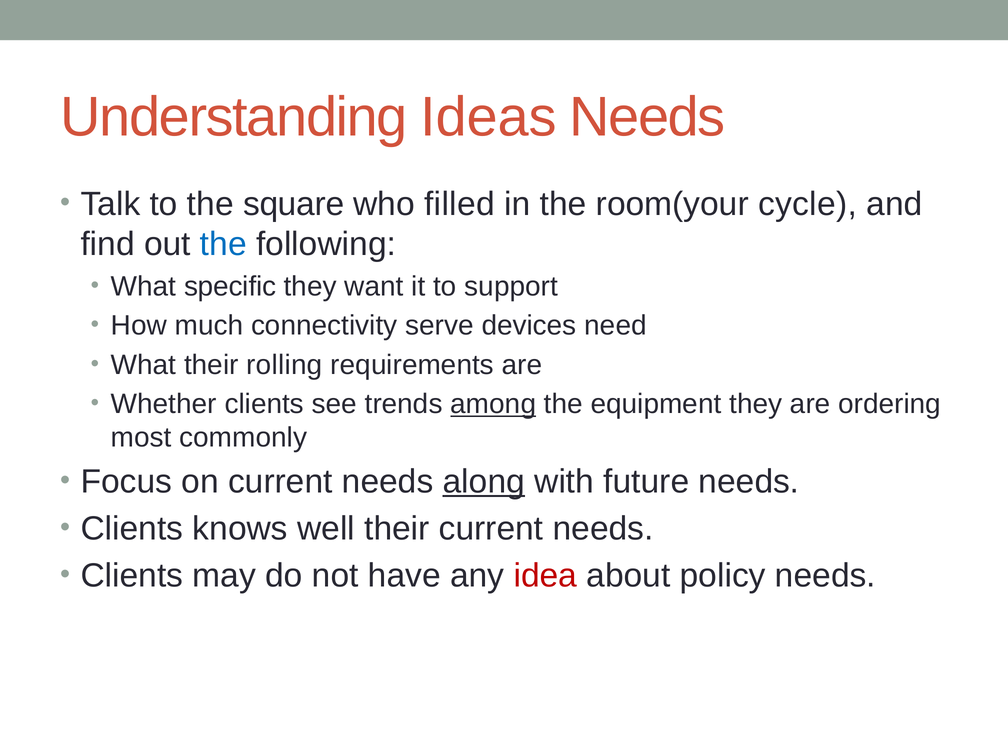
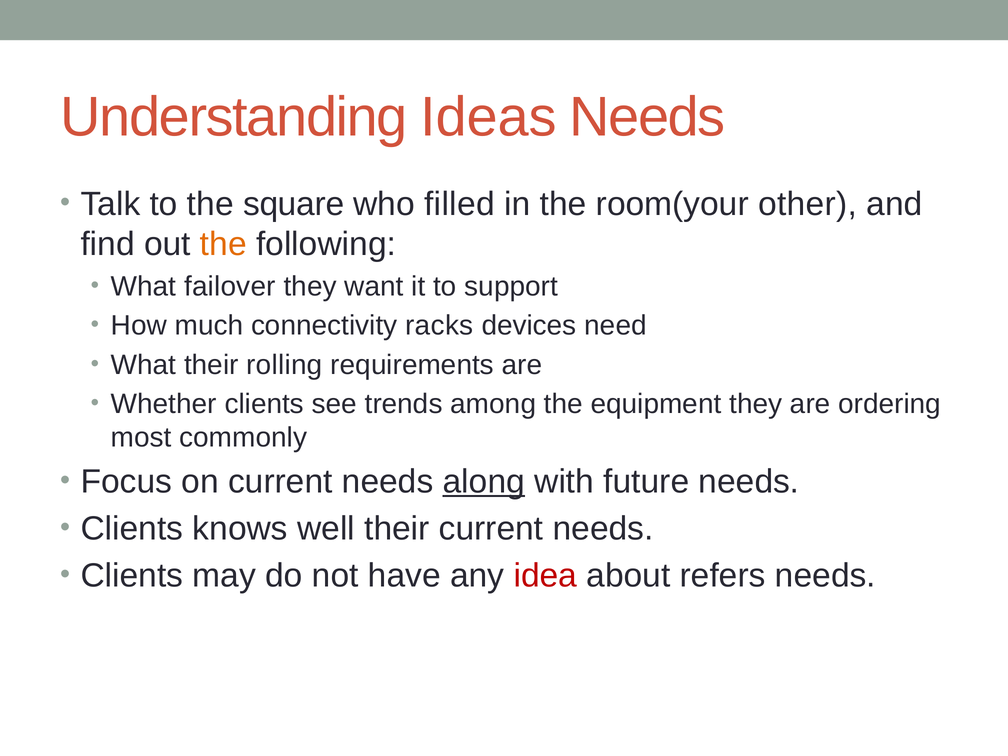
cycle: cycle -> other
the at (223, 244) colour: blue -> orange
specific: specific -> failover
serve: serve -> racks
among underline: present -> none
policy: policy -> refers
